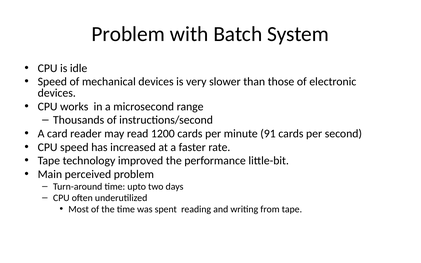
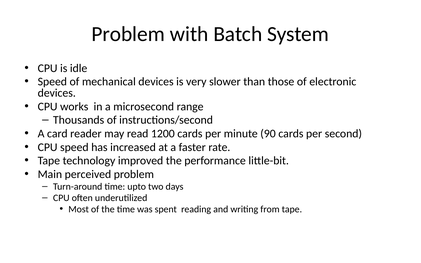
91: 91 -> 90
